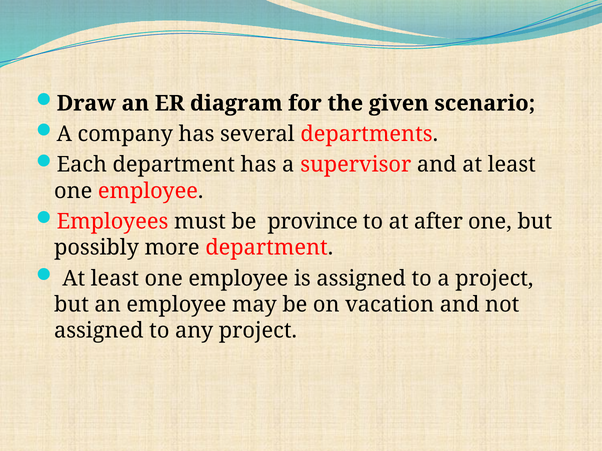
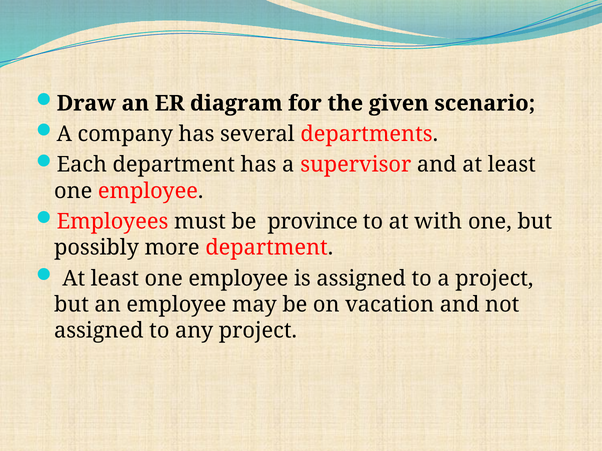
after: after -> with
